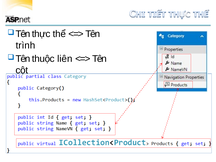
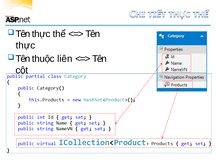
trình at (25, 45): trình -> thực
